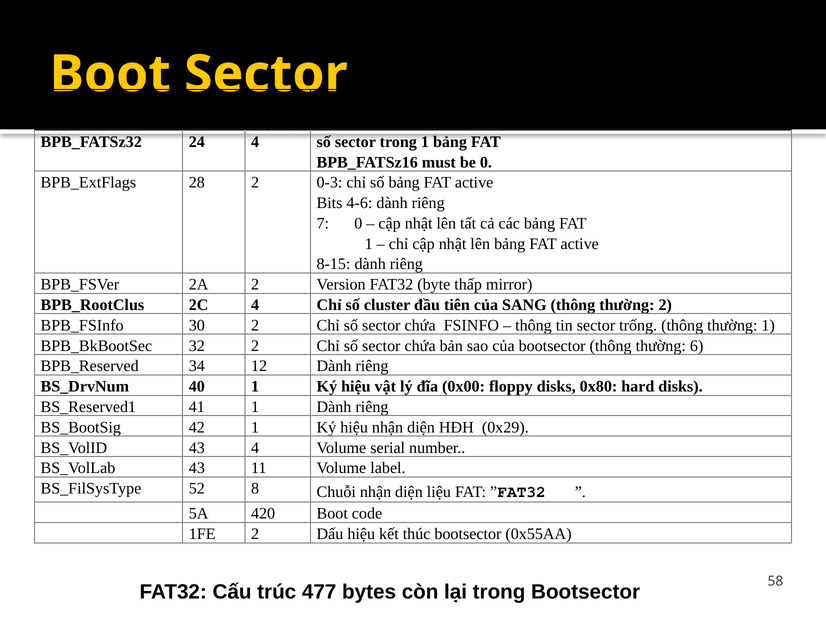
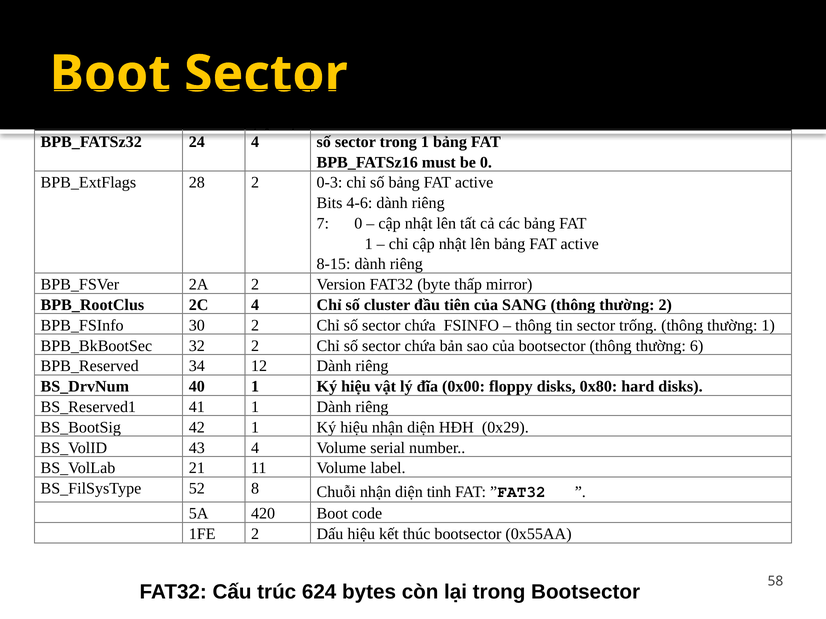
43 at (197, 469): 43 -> 21
liệu: liệu -> tinh
477: 477 -> 624
